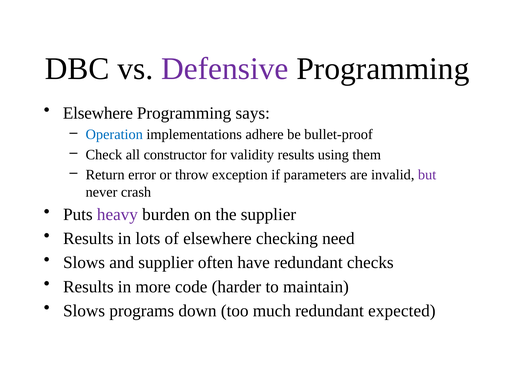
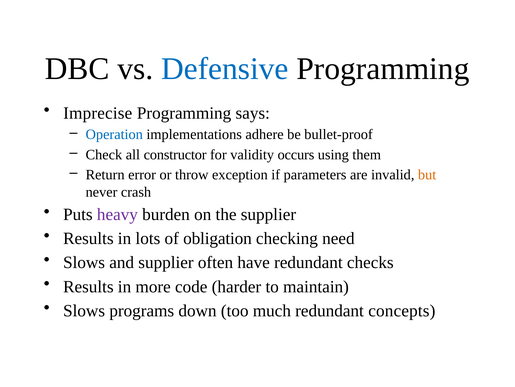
Defensive colour: purple -> blue
Elsewhere at (98, 113): Elsewhere -> Imprecise
validity results: results -> occurs
but colour: purple -> orange
of elsewhere: elsewhere -> obligation
expected: expected -> concepts
